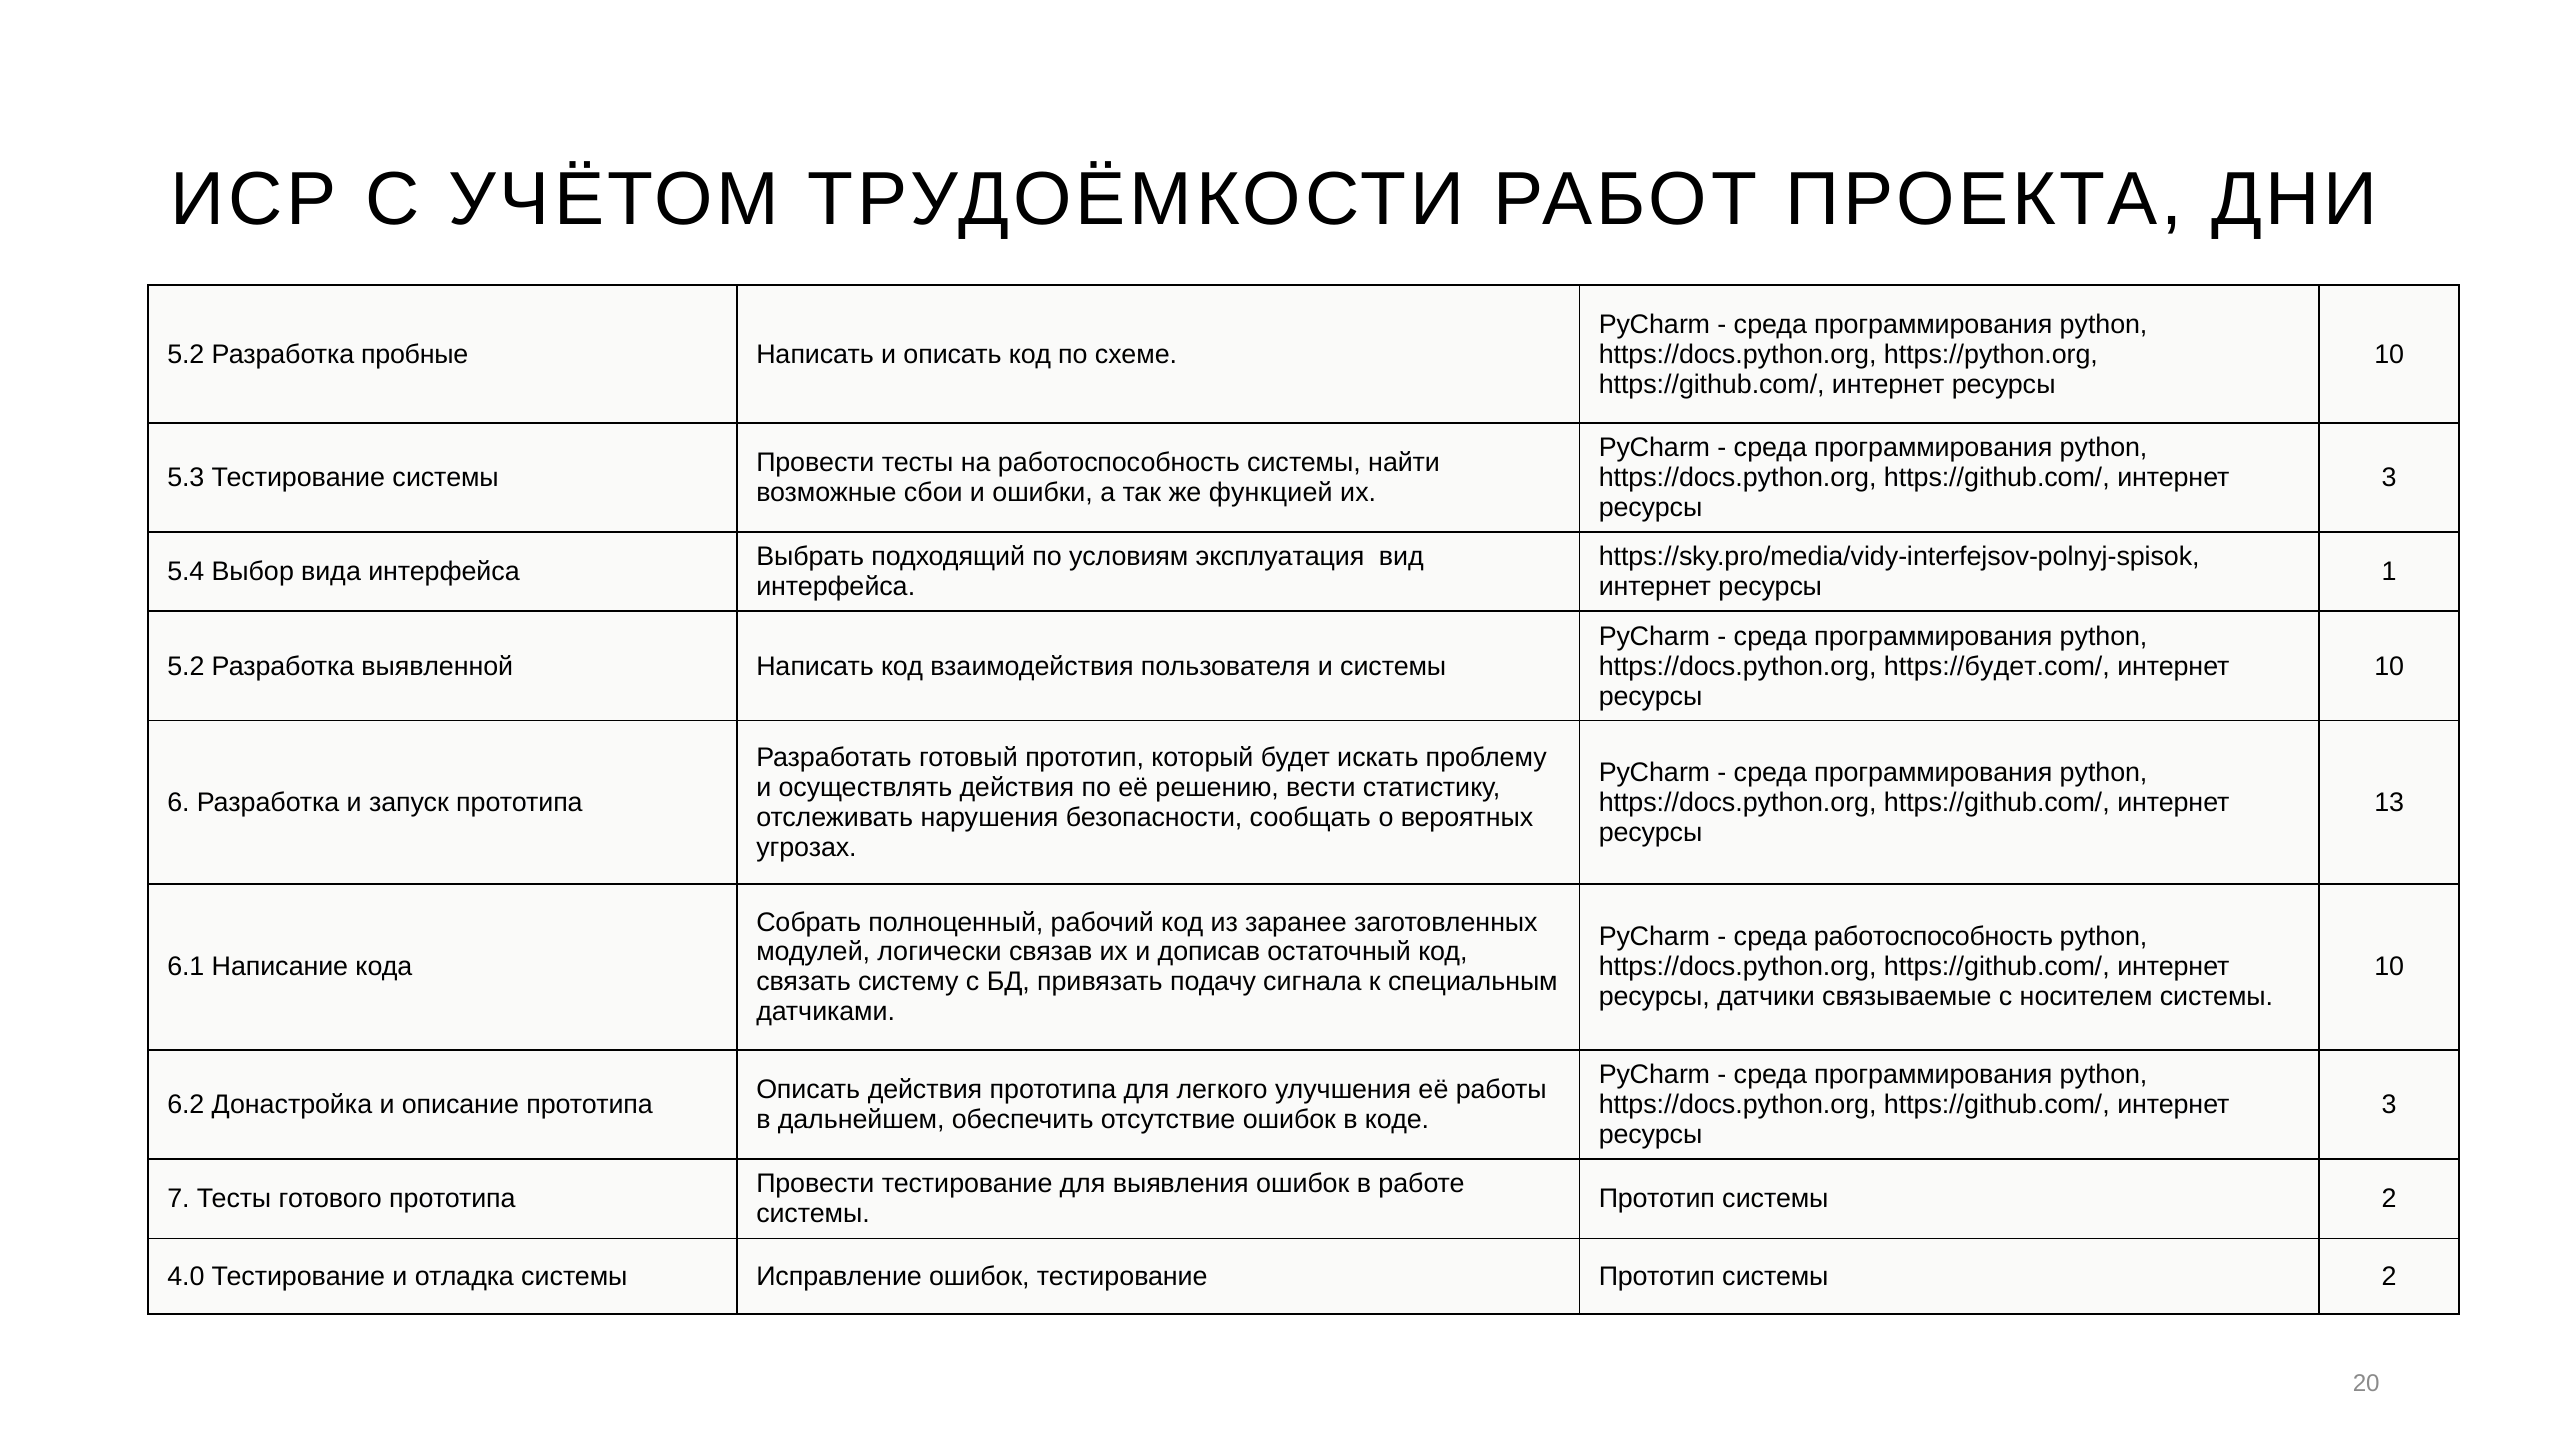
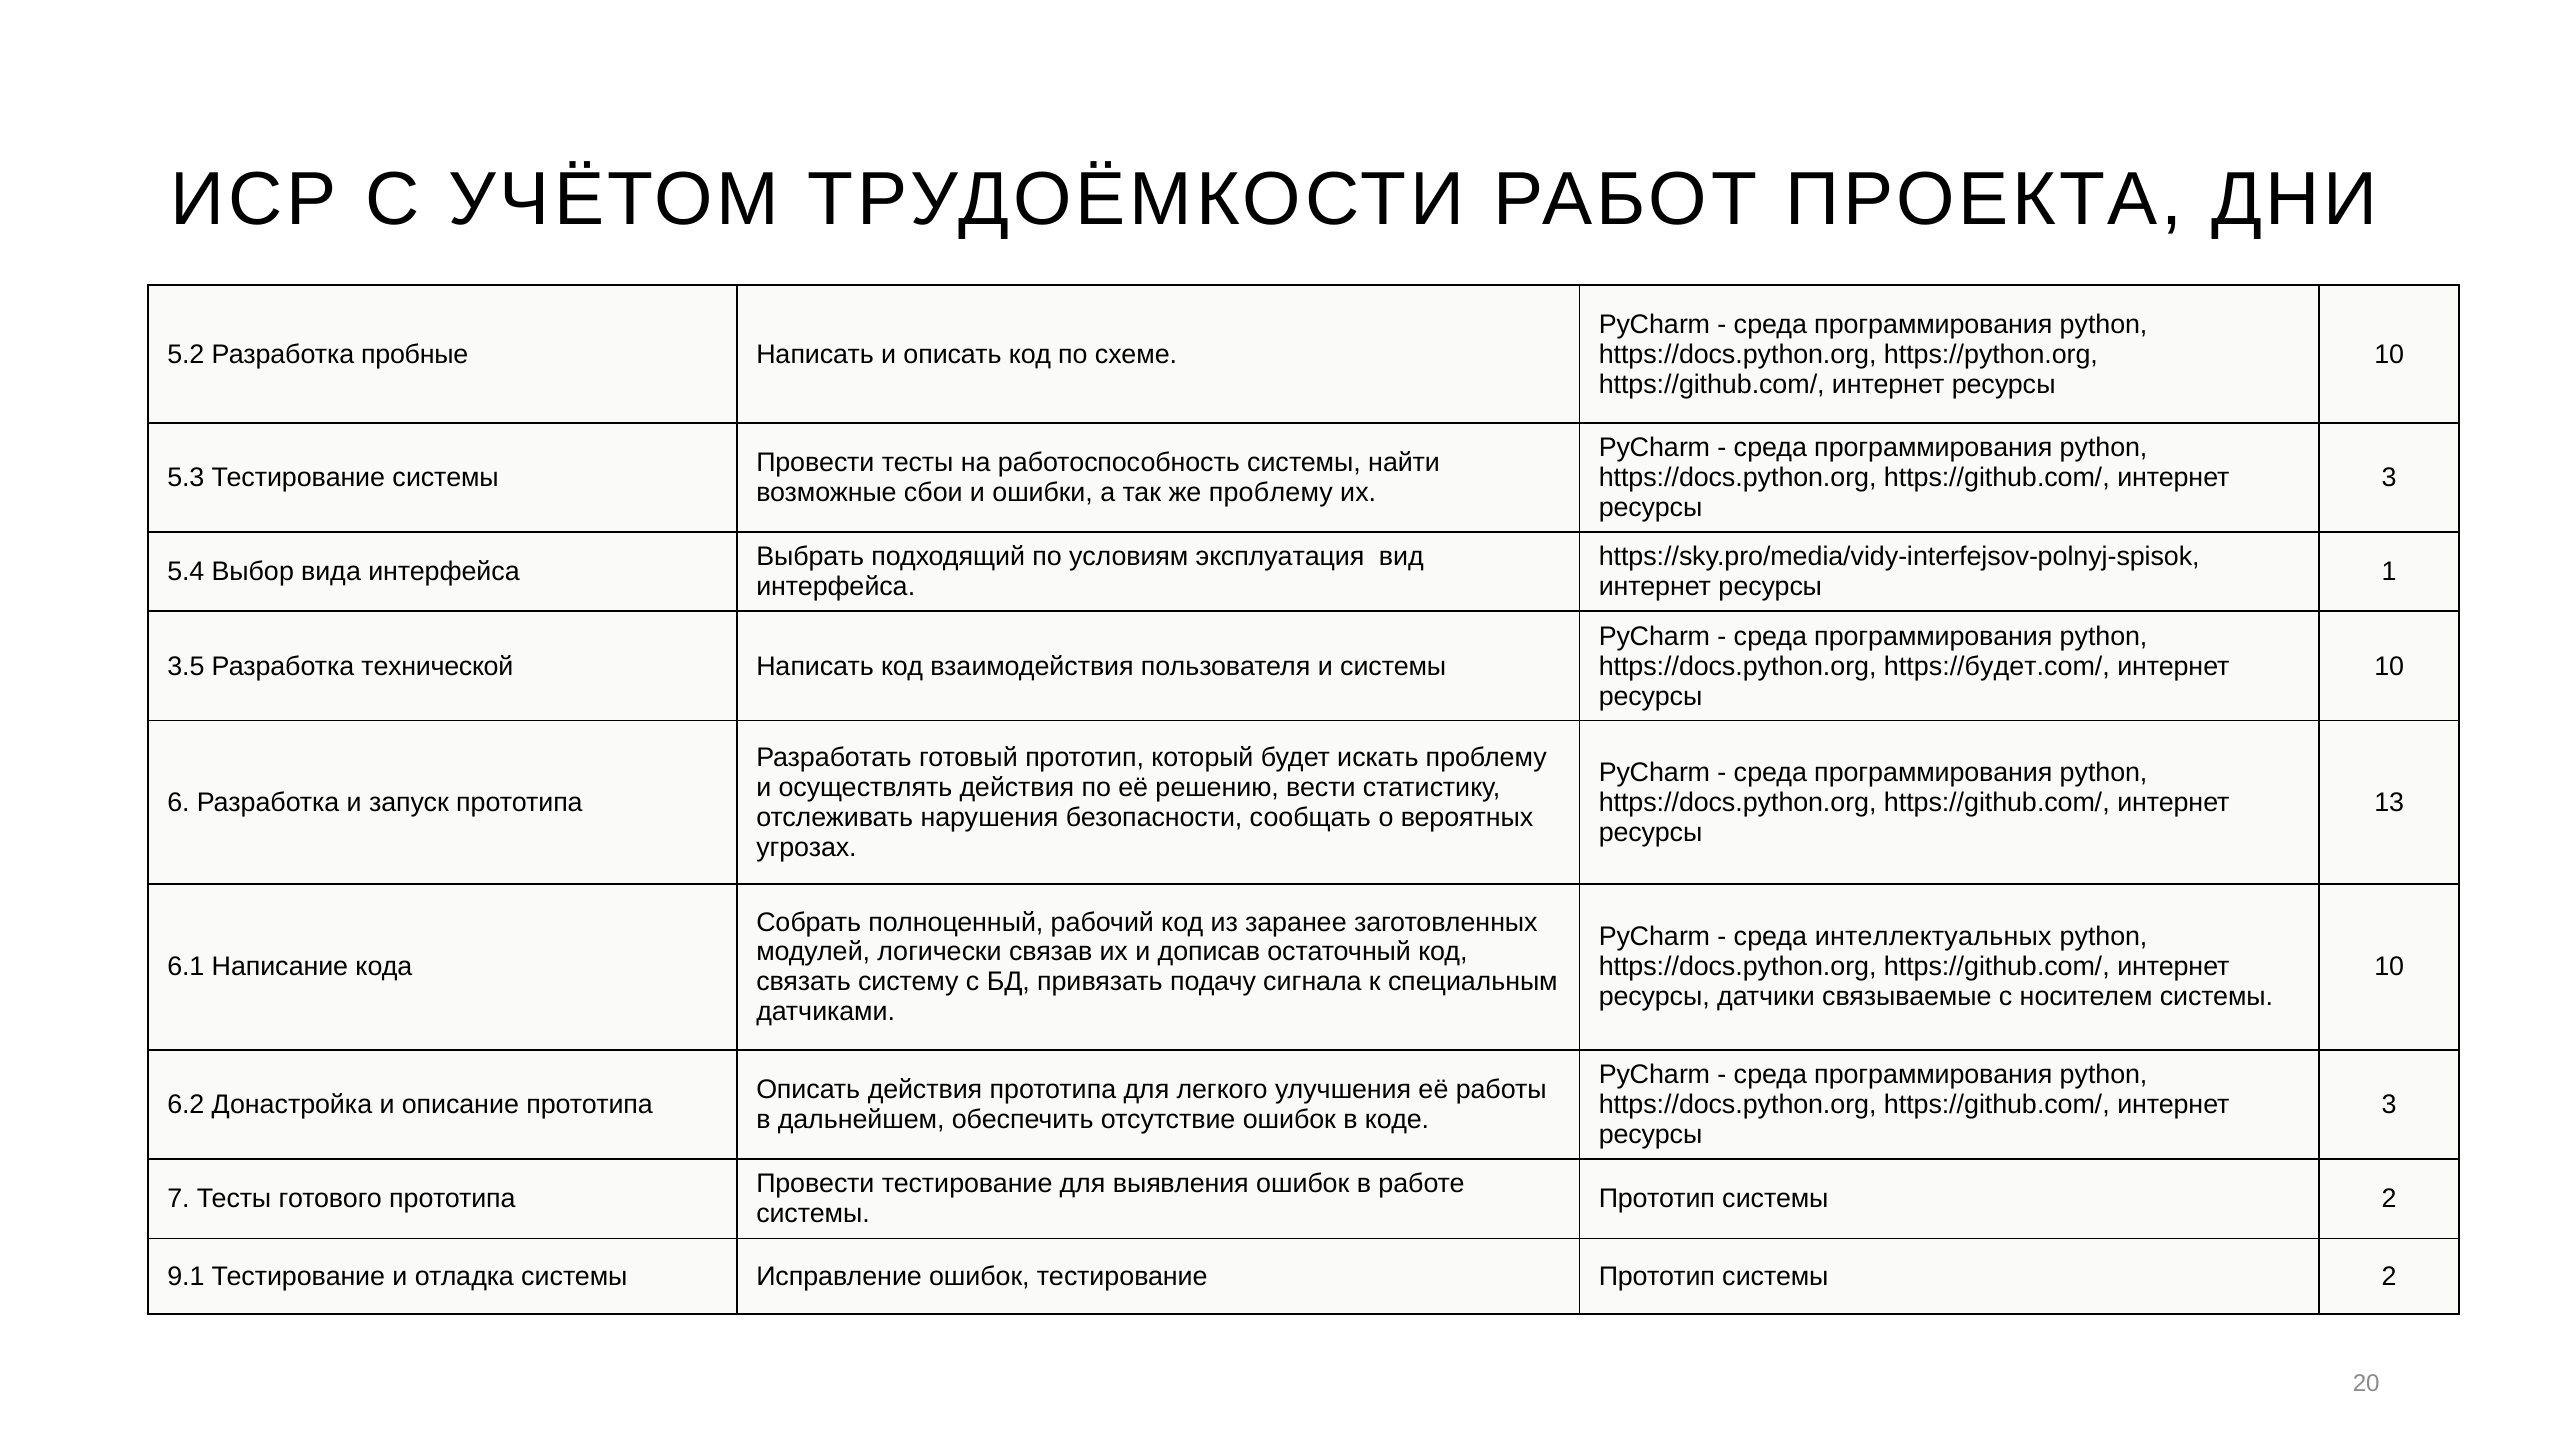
же функцией: функцией -> проблему
5.2 at (186, 666): 5.2 -> 3.5
выявленной: выявленной -> технической
среда работоспособность: работоспособность -> интеллектуальных
4.0: 4.0 -> 9.1
